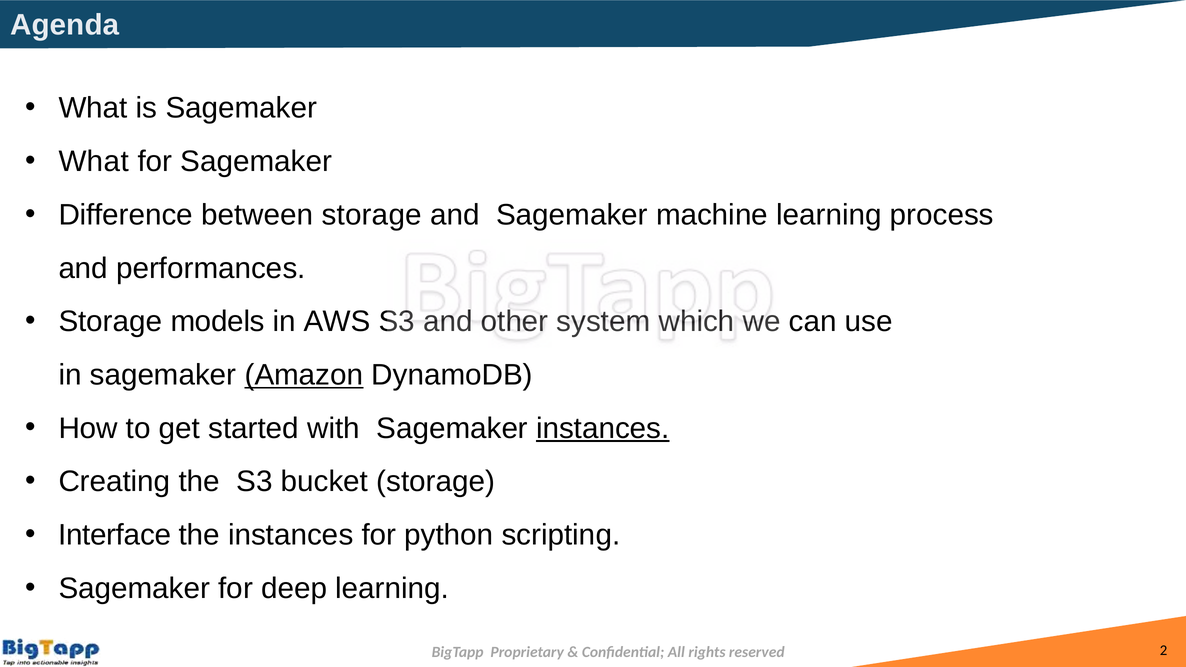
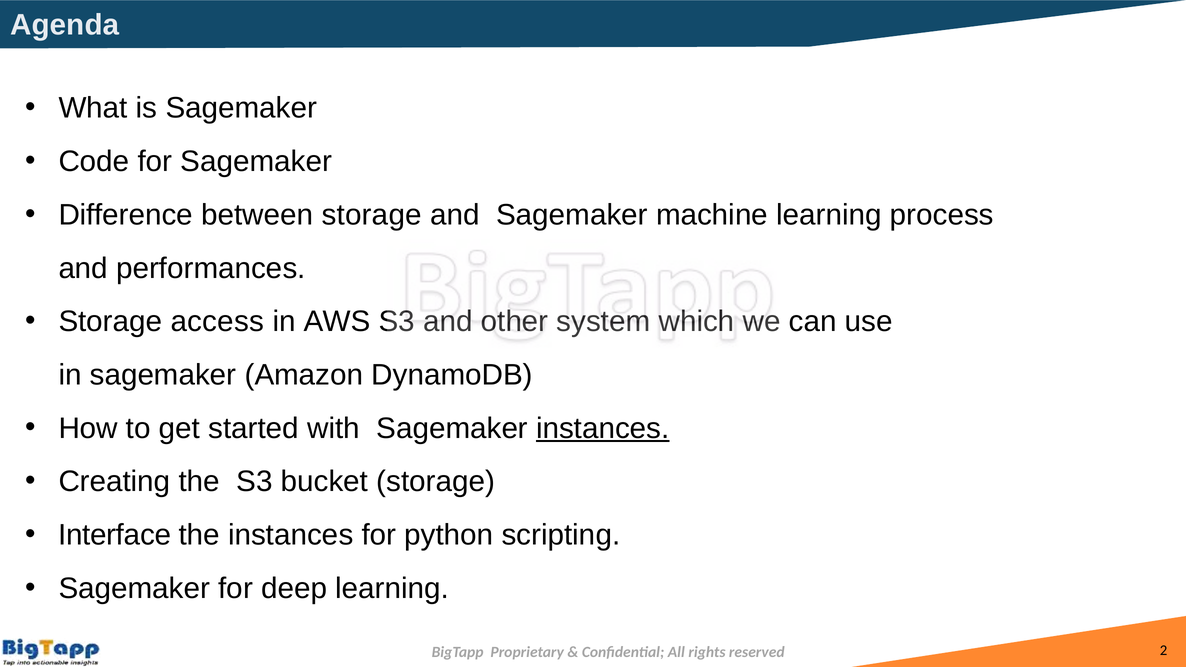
What at (94, 162): What -> Code
models: models -> access
Amazon underline: present -> none
